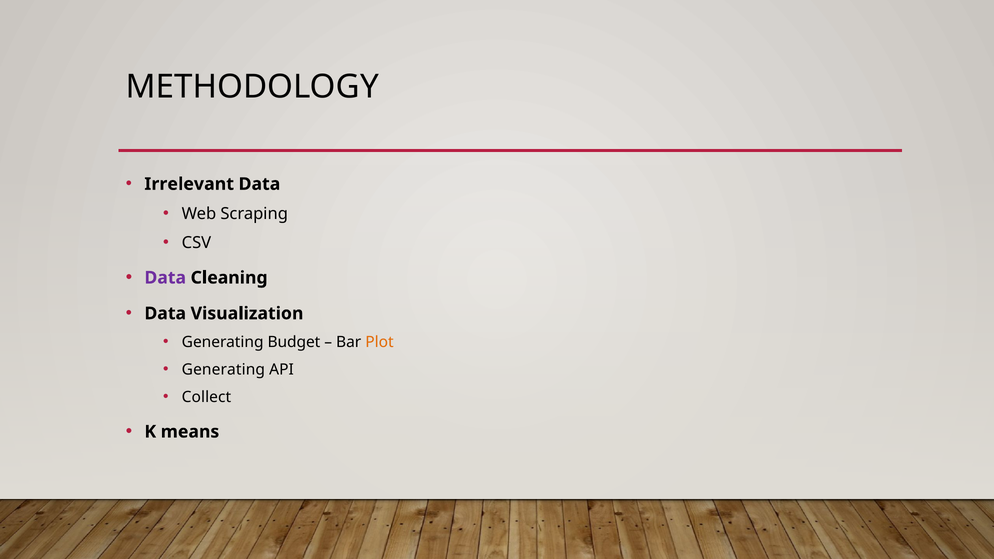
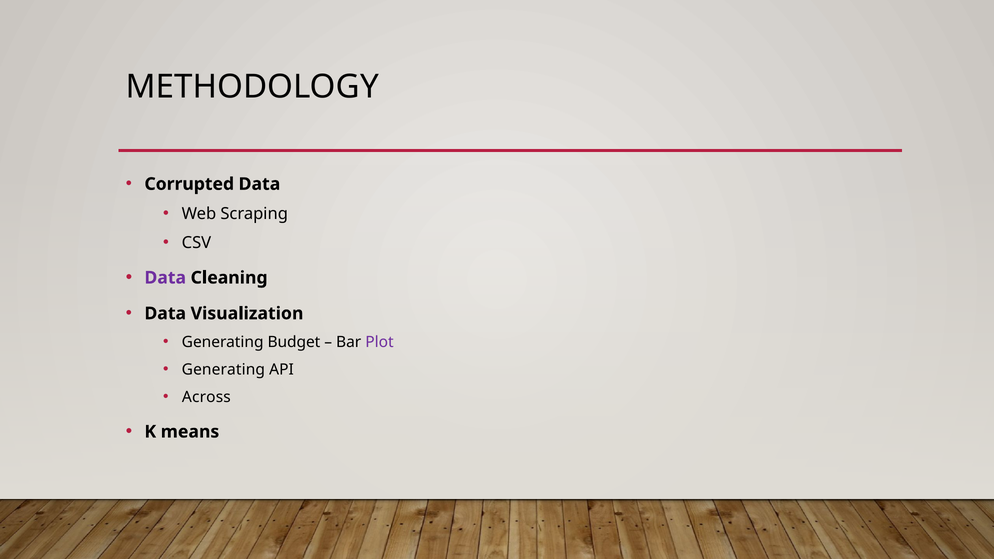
Irrelevant: Irrelevant -> Corrupted
Plot colour: orange -> purple
Collect: Collect -> Across
